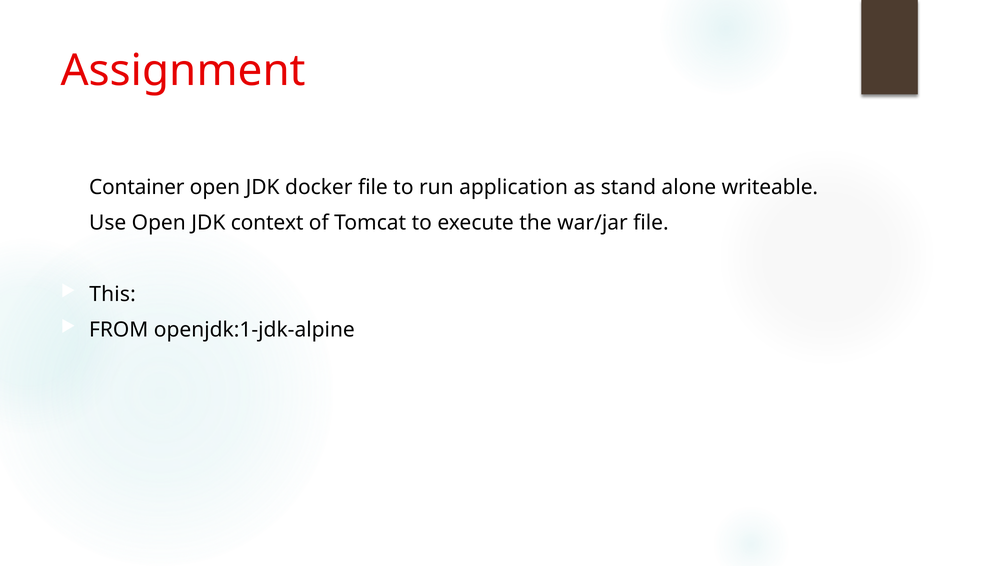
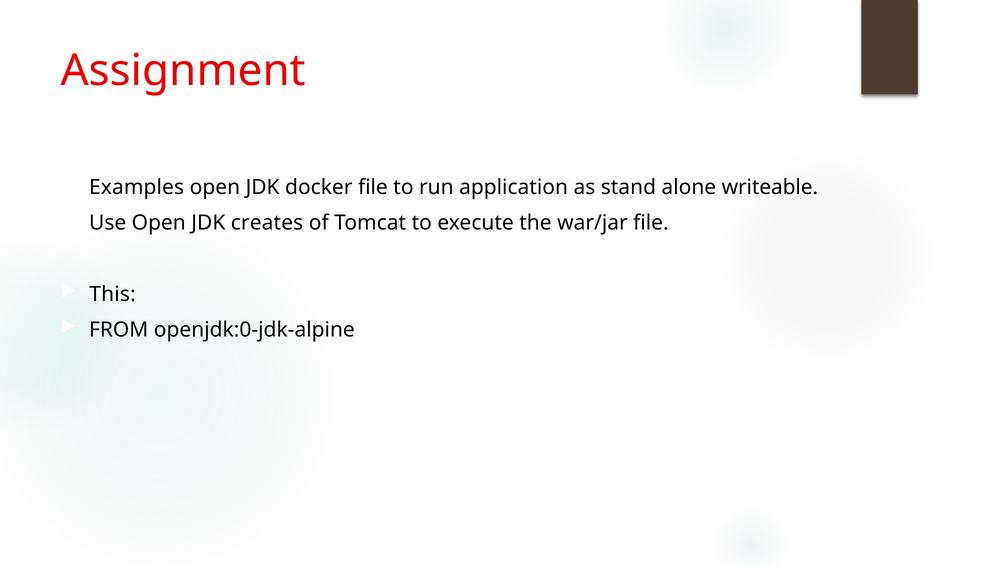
Container: Container -> Examples
context: context -> creates
openjdk:1-jdk-alpine: openjdk:1-jdk-alpine -> openjdk:0-jdk-alpine
